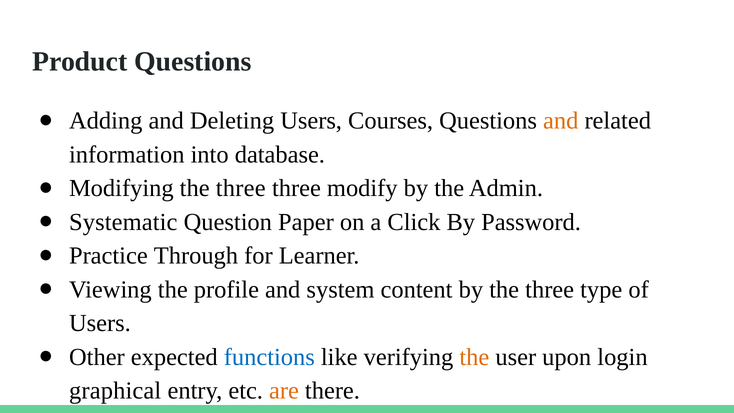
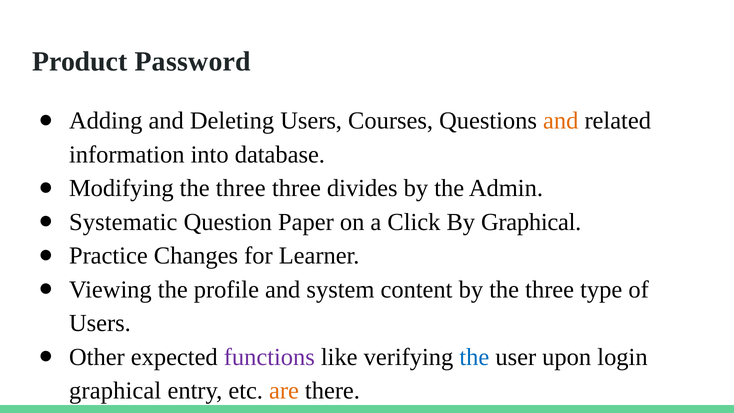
Product Questions: Questions -> Password
modify: modify -> divides
By Password: Password -> Graphical
Through: Through -> Changes
functions colour: blue -> purple
the at (474, 357) colour: orange -> blue
